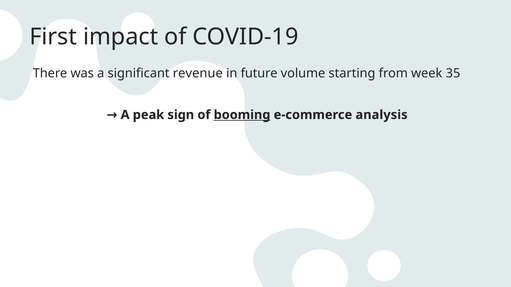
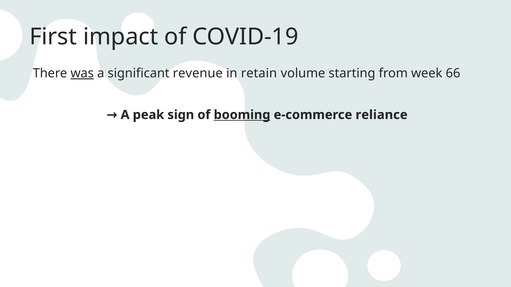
was underline: none -> present
future: future -> retain
35: 35 -> 66
analysis: analysis -> reliance
